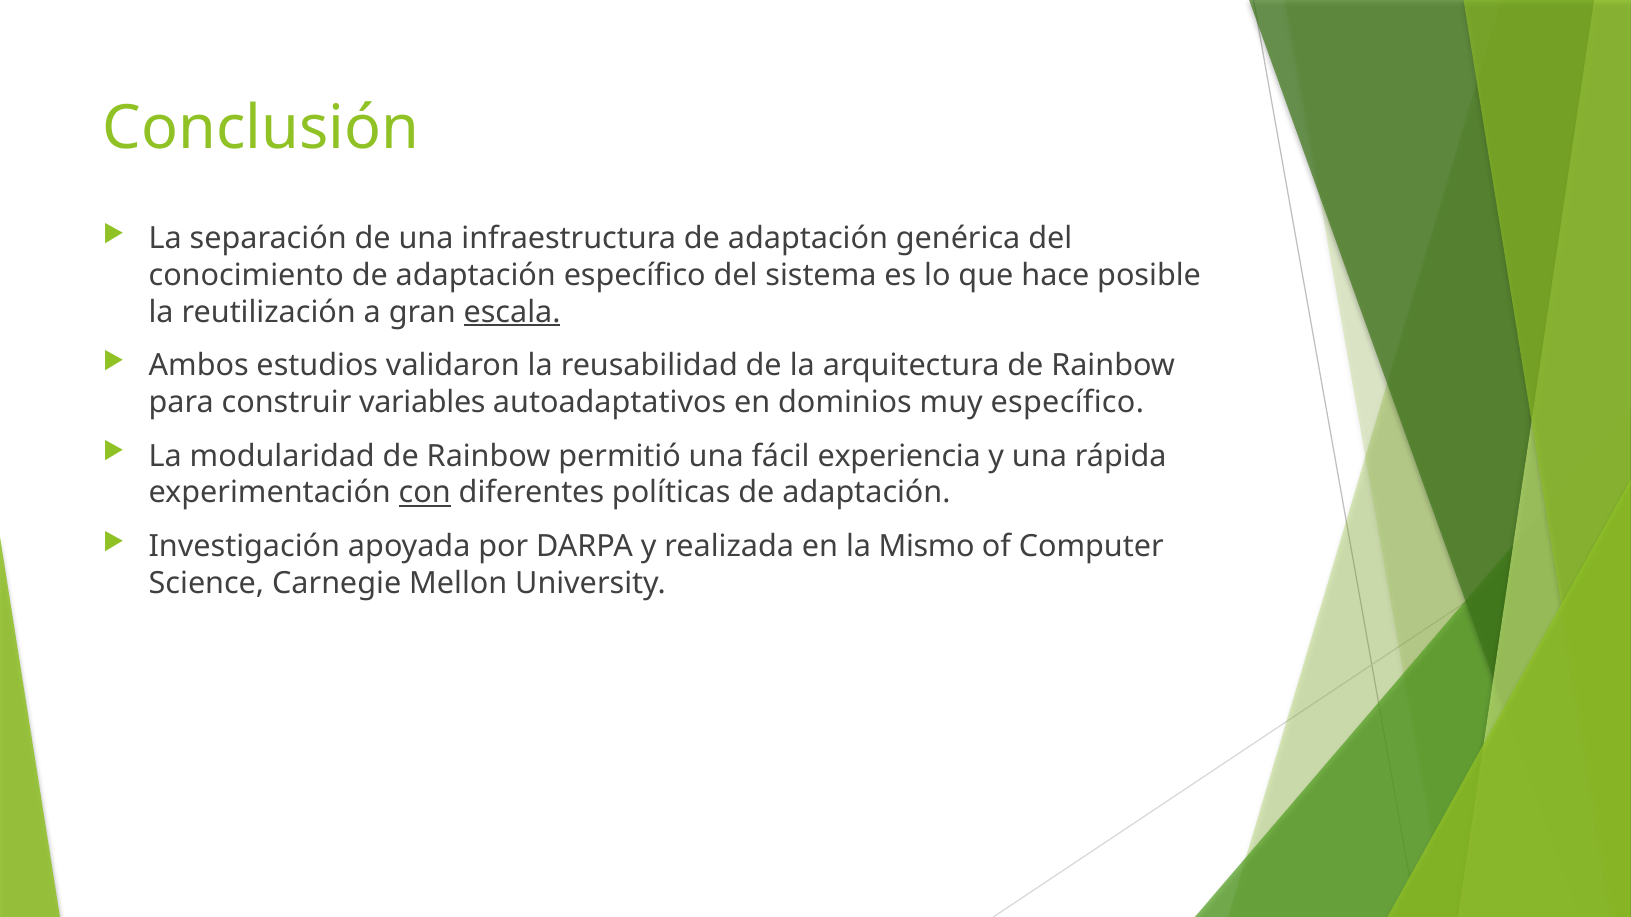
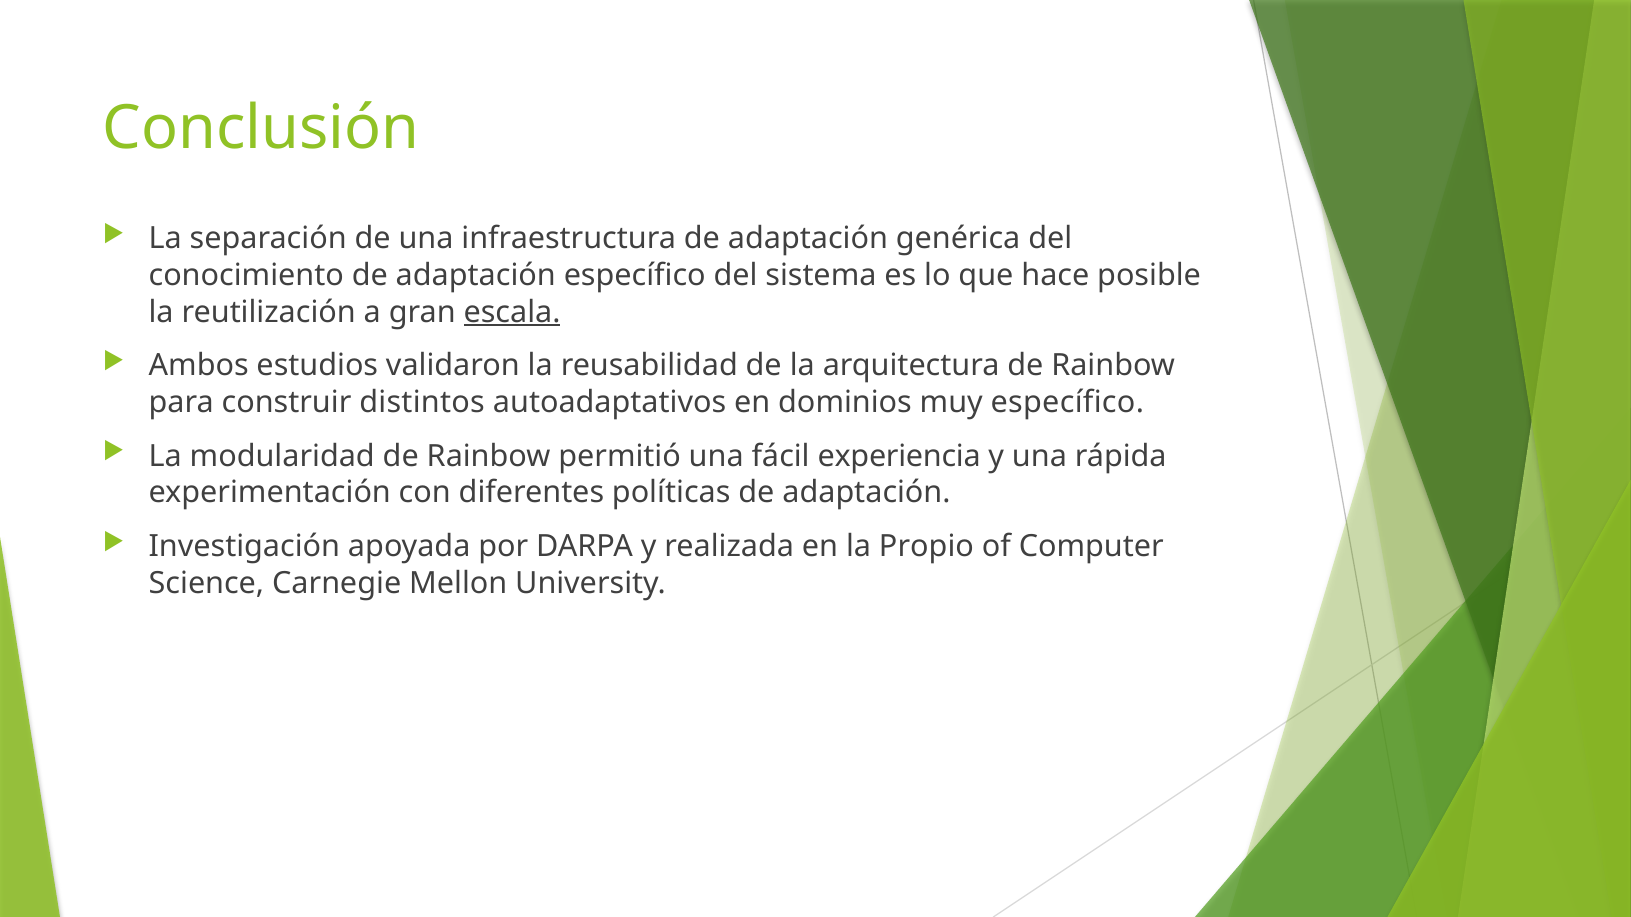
variables: variables -> distintos
con underline: present -> none
Mismo: Mismo -> Propio
